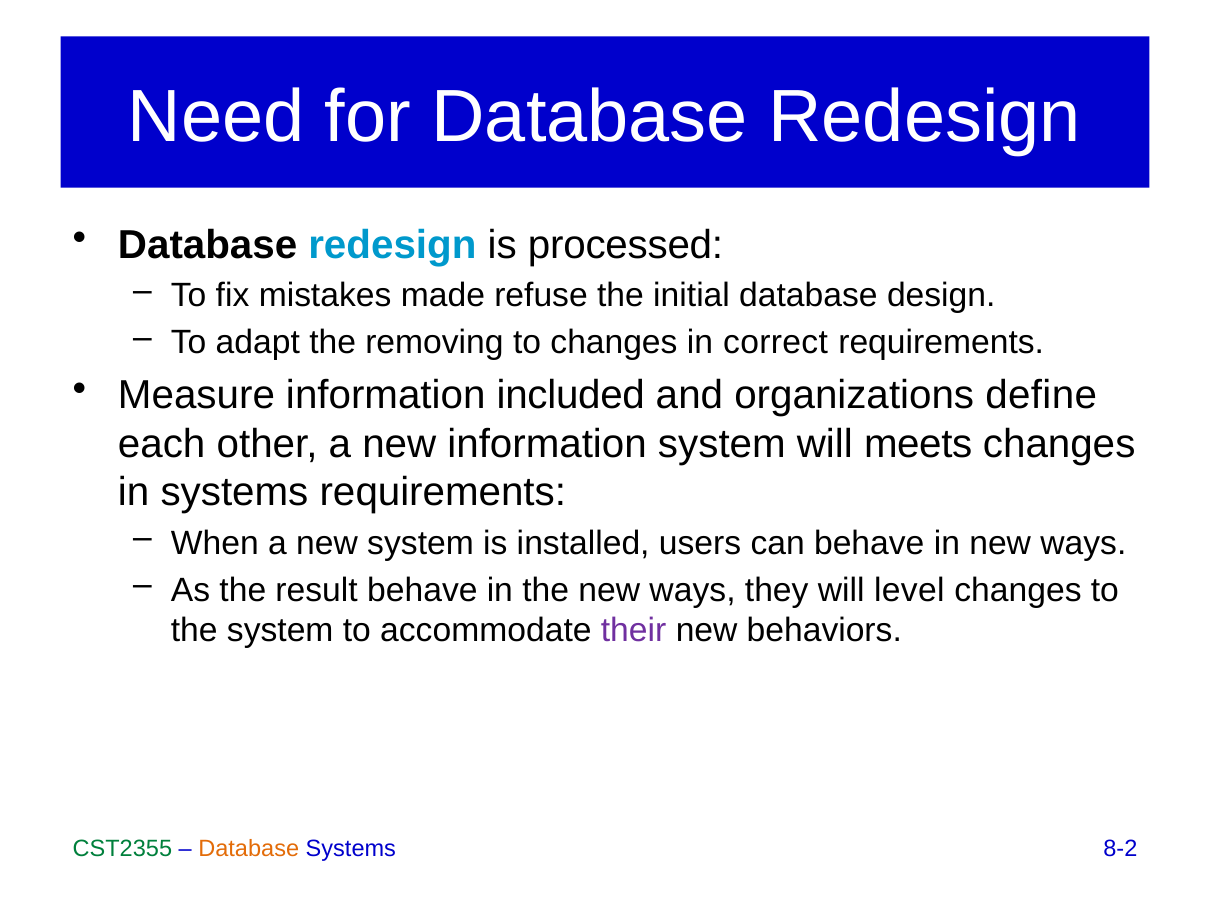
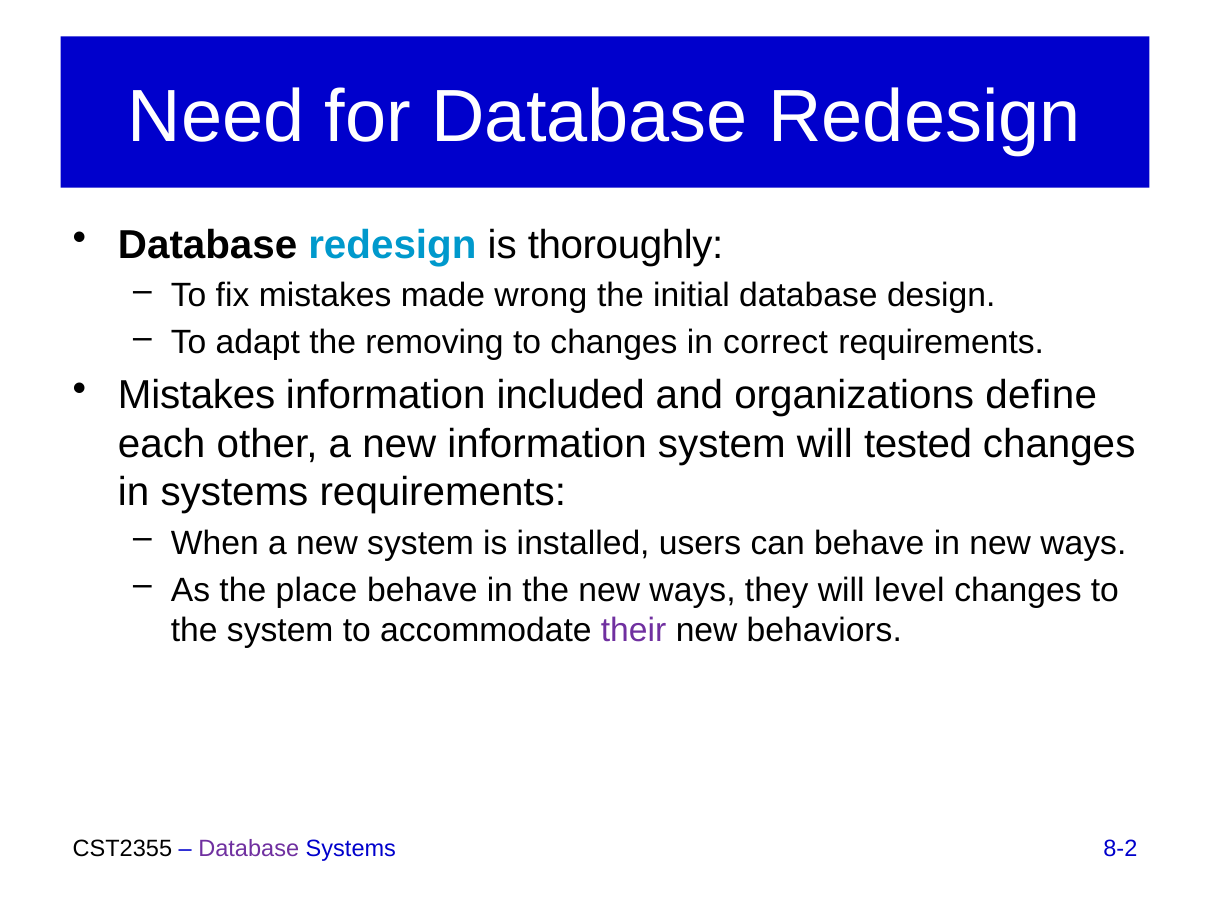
processed: processed -> thoroughly
refuse: refuse -> wrong
Measure at (196, 395): Measure -> Mistakes
meets: meets -> tested
result: result -> place
CST2355 colour: green -> black
Database at (249, 849) colour: orange -> purple
